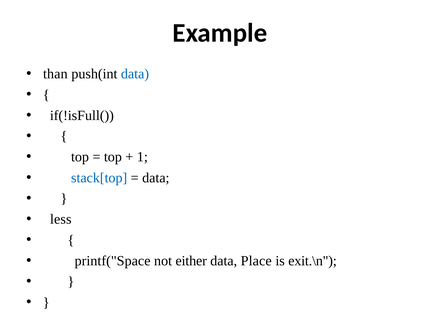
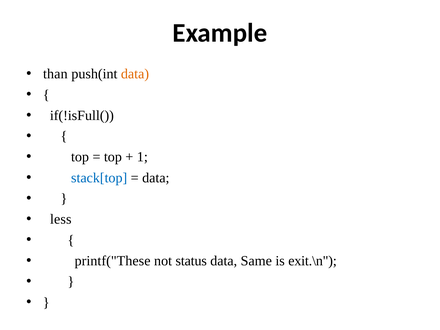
data at (135, 74) colour: blue -> orange
printf("Space: printf("Space -> printf("These
either: either -> status
Place: Place -> Same
